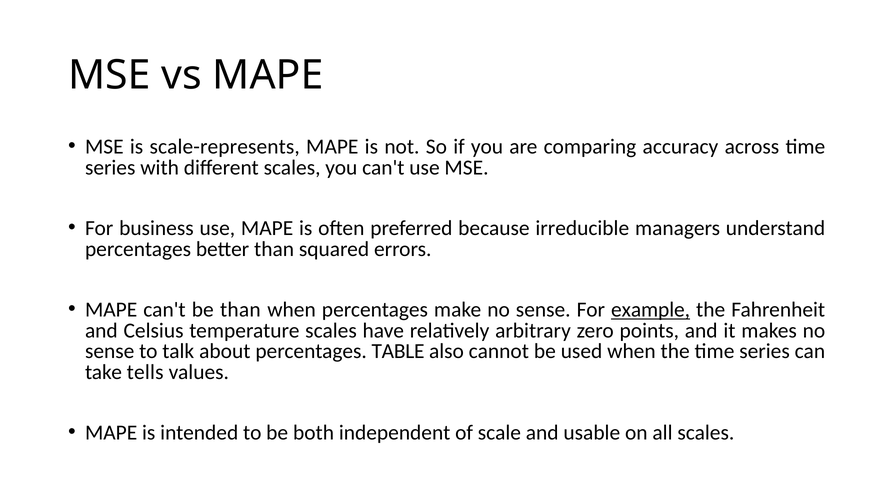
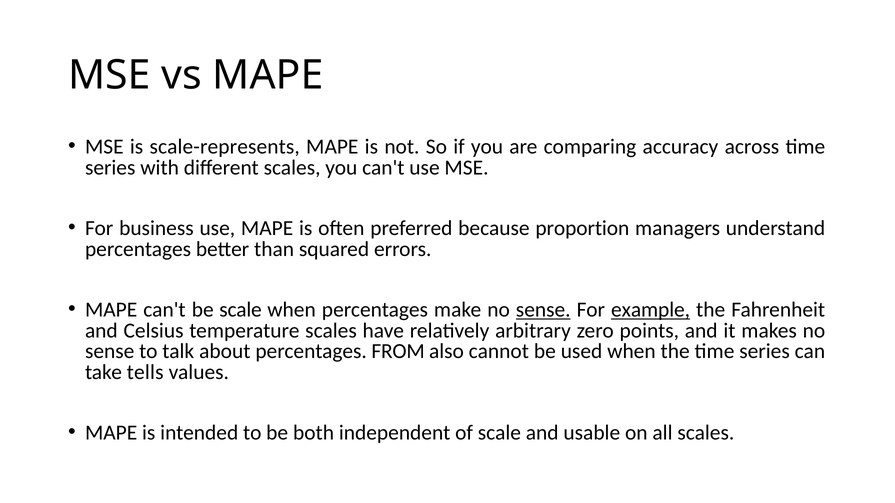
irreducible: irreducible -> proportion
be than: than -> scale
sense at (543, 310) underline: none -> present
TABLE: TABLE -> FROM
